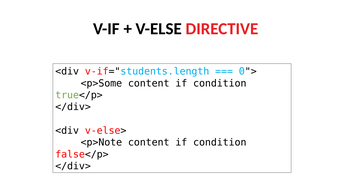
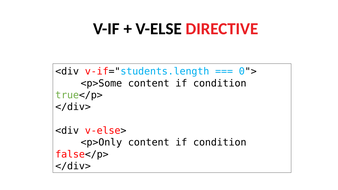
<p>Note: <p>Note -> <p>Only
